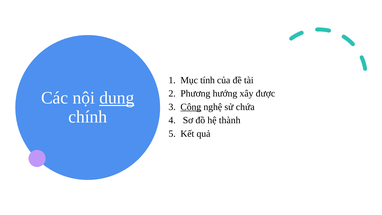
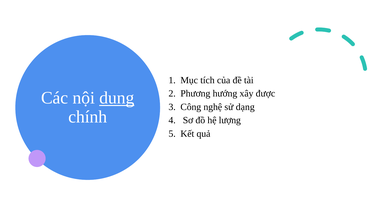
tính: tính -> tích
Công underline: present -> none
chứa: chứa -> dạng
thành: thành -> lượng
